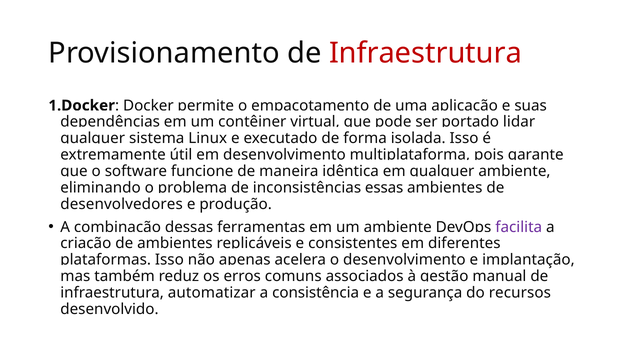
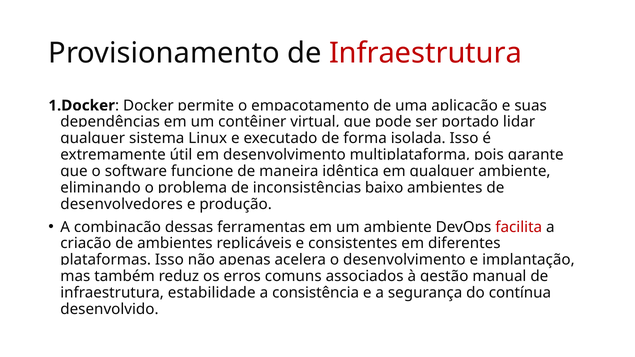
essas: essas -> baixo
facilita colour: purple -> red
automatizar: automatizar -> estabilidade
recursos: recursos -> contínua
